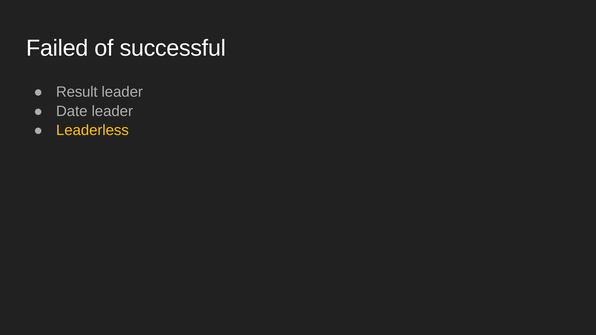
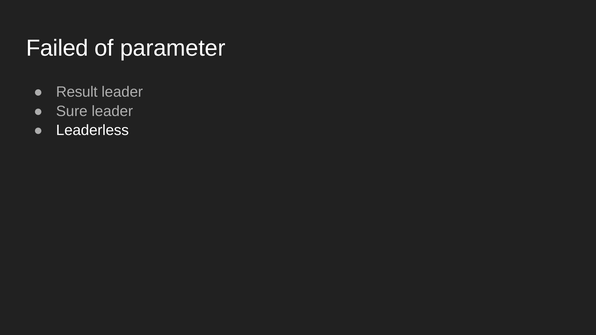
successful: successful -> parameter
Date: Date -> Sure
Leaderless colour: yellow -> white
